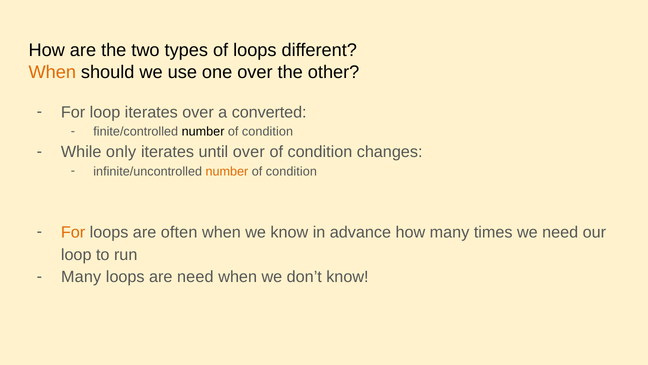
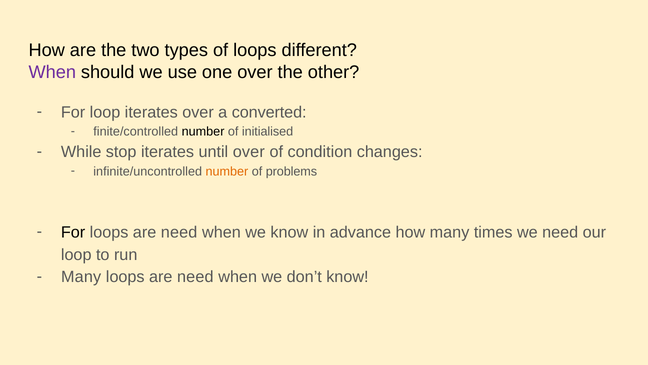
When at (52, 72) colour: orange -> purple
condition at (267, 131): condition -> initialised
only: only -> stop
condition at (291, 171): condition -> problems
For at (73, 232) colour: orange -> black
often at (179, 232): often -> need
